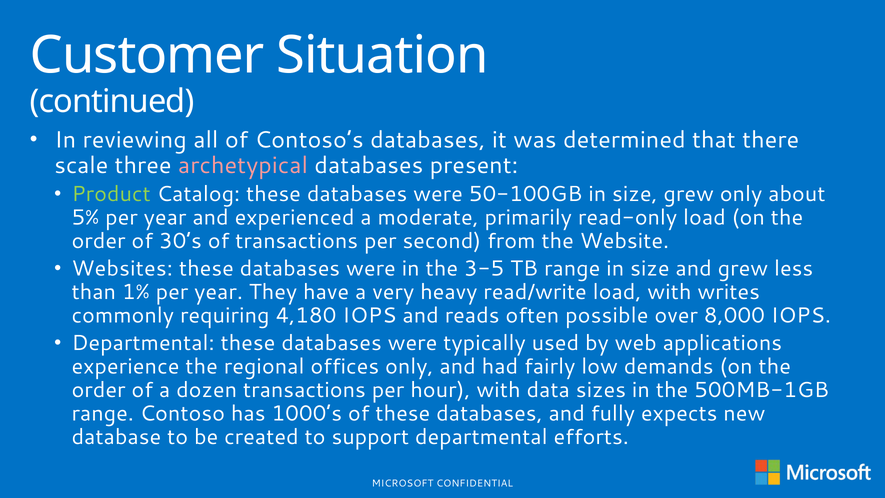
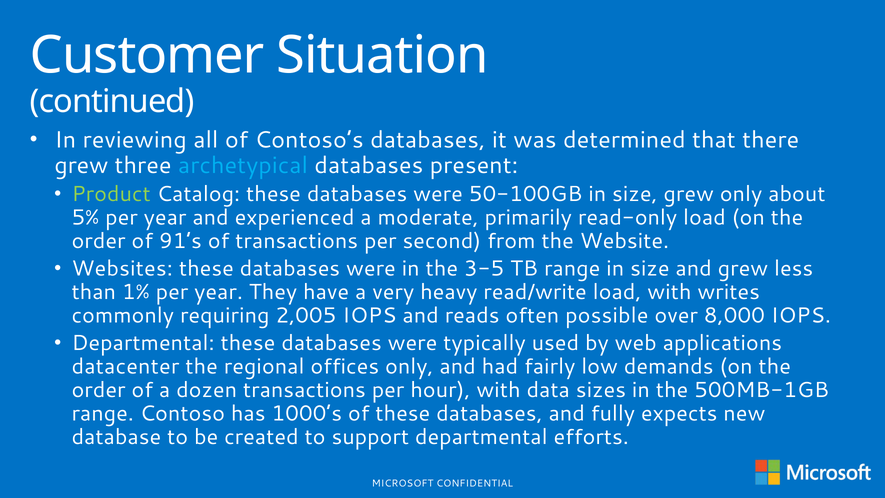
scale at (81, 165): scale -> grew
archetypical colour: pink -> light blue
30’s: 30’s -> 91’s
4,180: 4,180 -> 2,005
experience: experience -> datacenter
